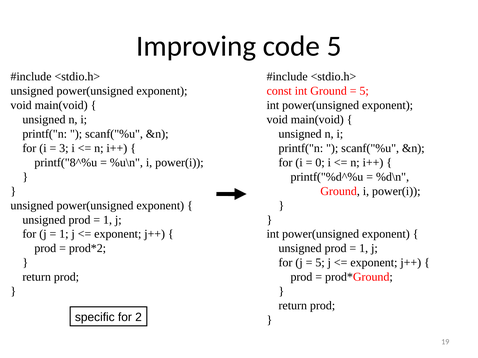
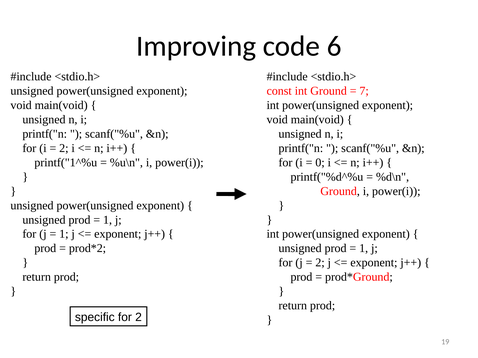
code 5: 5 -> 6
5 at (364, 91): 5 -> 7
3 at (64, 148): 3 -> 2
printf("8^%u: printf("8^%u -> printf("1^%u
5 at (320, 263): 5 -> 2
